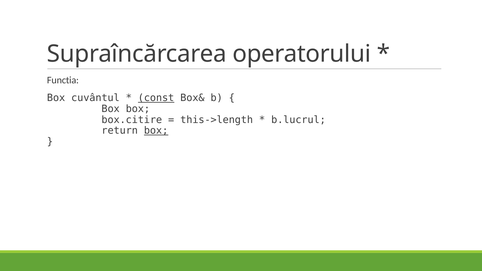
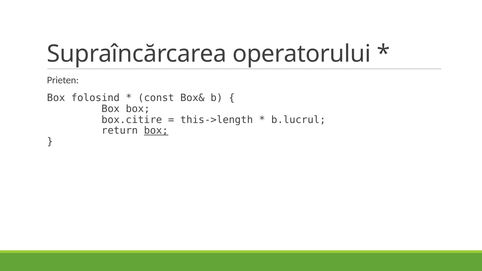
Functia: Functia -> Prieten
cuvântul: cuvântul -> folosind
const underline: present -> none
